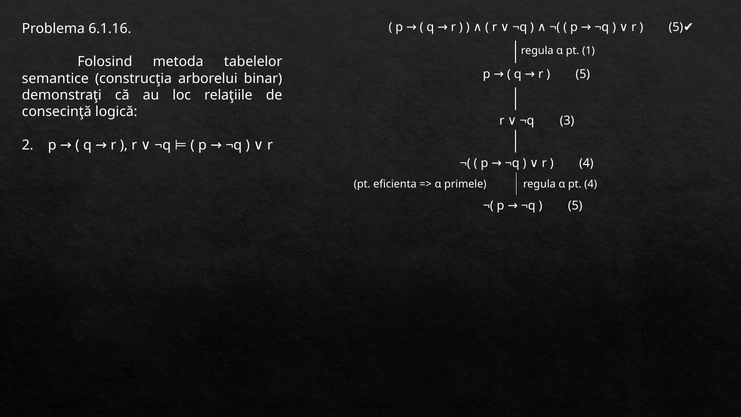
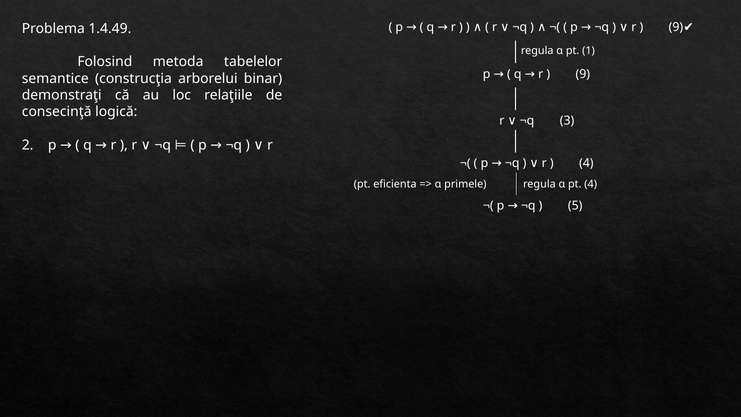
5 at (676, 27): 5 -> 9
6.1.16: 6.1.16 -> 1.4.49
5 at (583, 74): 5 -> 9
